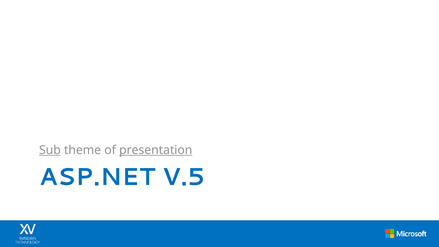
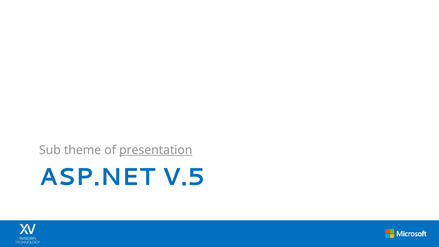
Sub underline: present -> none
